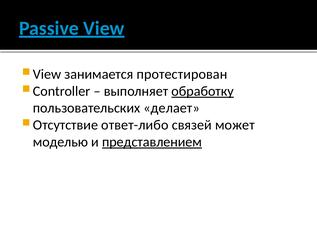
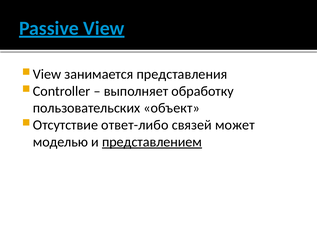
протестирован: протестирован -> представления
обработку underline: present -> none
делает: делает -> объект
